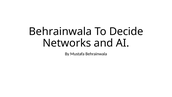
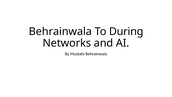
Decide: Decide -> During
